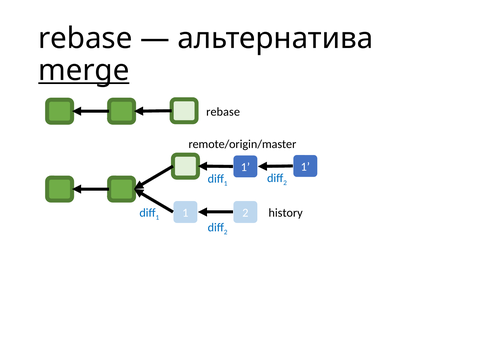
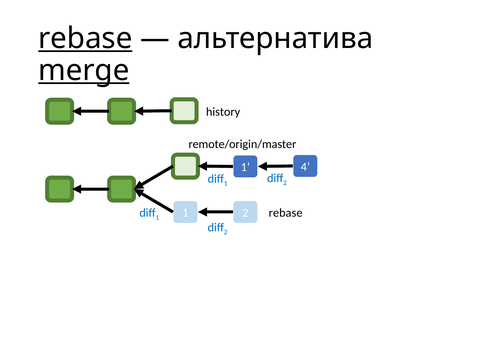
rebase at (85, 38) underline: none -> present
rebase at (223, 112): rebase -> history
1 at (305, 167): 1 -> 4
1 history: history -> rebase
